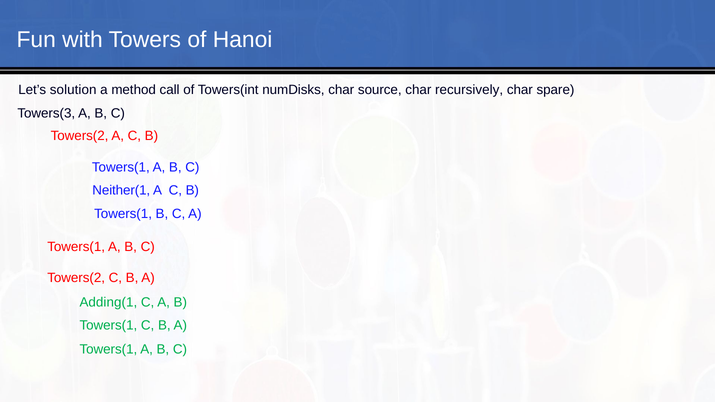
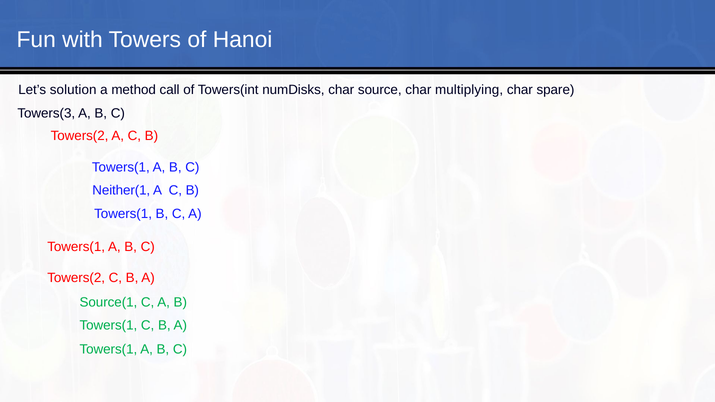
recursively: recursively -> multiplying
Adding(1: Adding(1 -> Source(1
